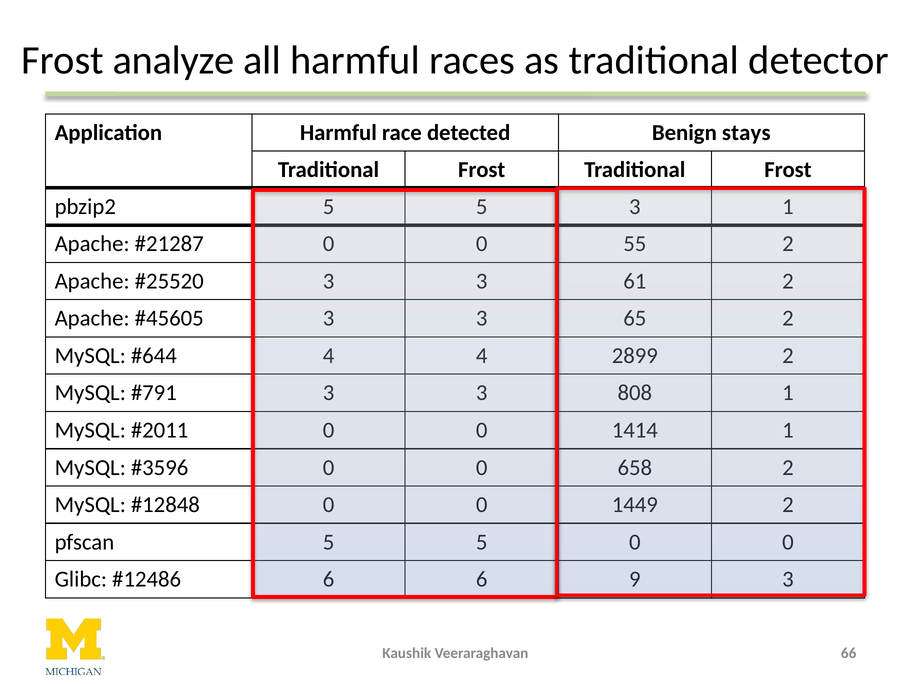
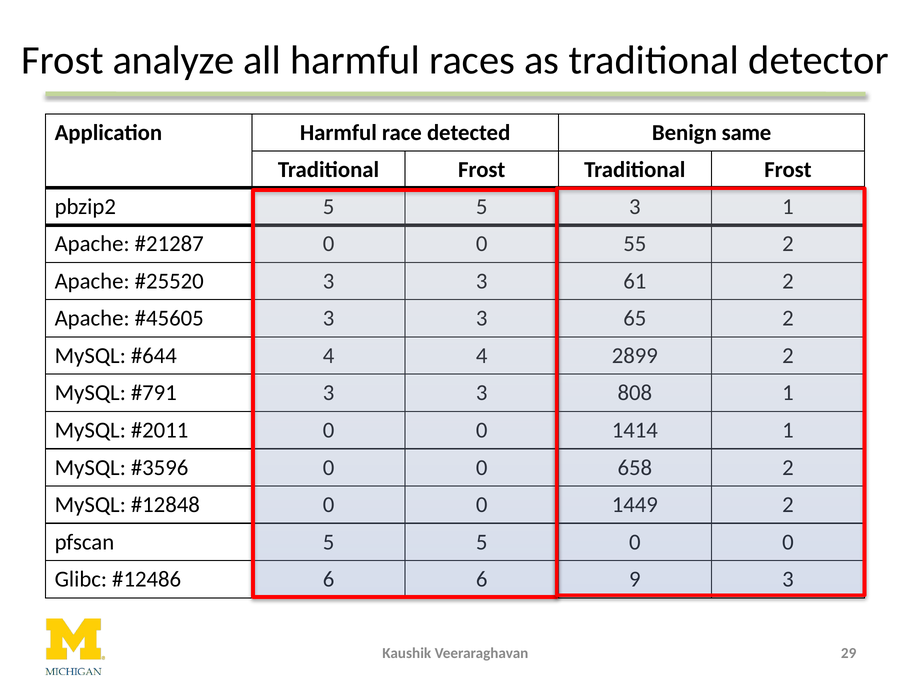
stays: stays -> same
66: 66 -> 29
